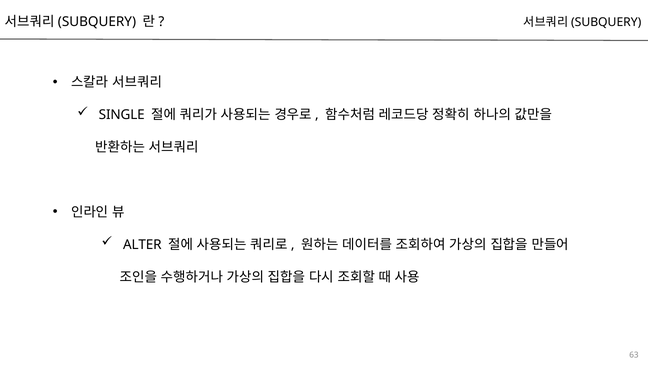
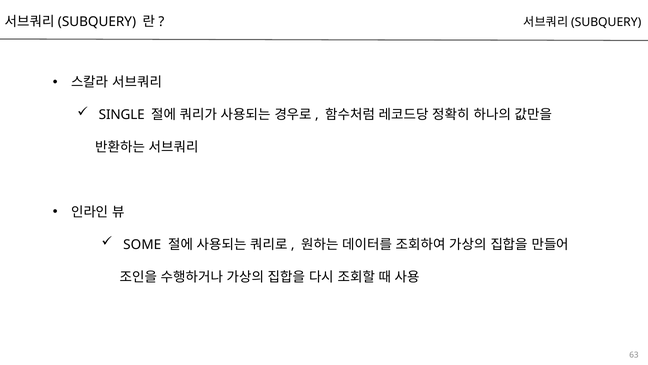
ALTER: ALTER -> SOME
